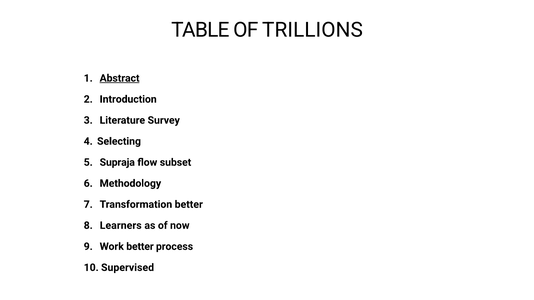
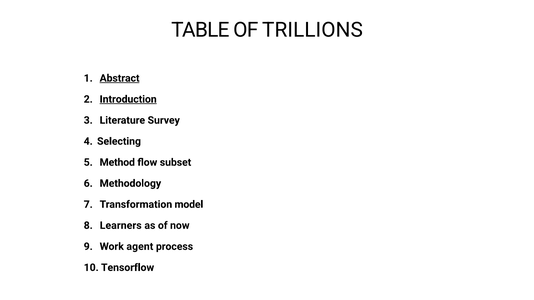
Introduction underline: none -> present
Supraja: Supraja -> Method
Transformation better: better -> model
Work better: better -> agent
Supervised: Supervised -> Tensorflow
